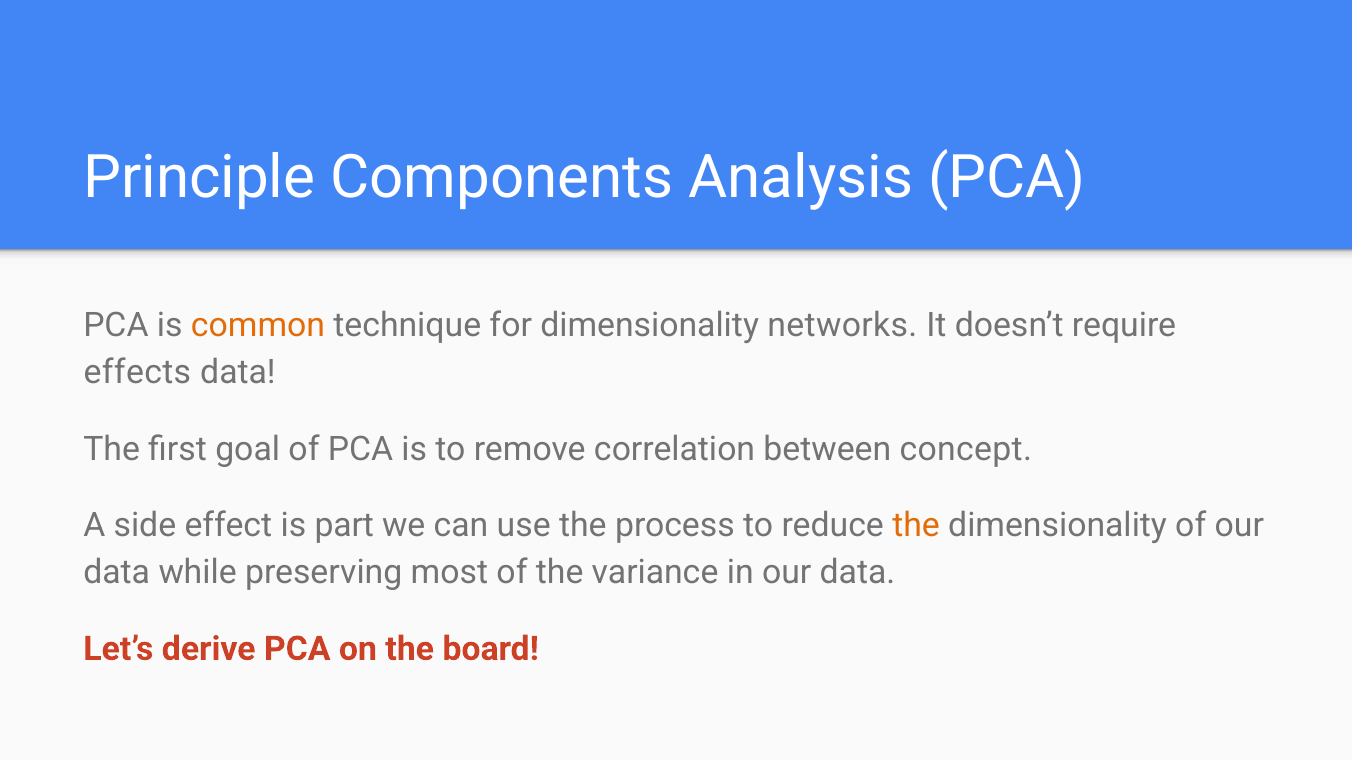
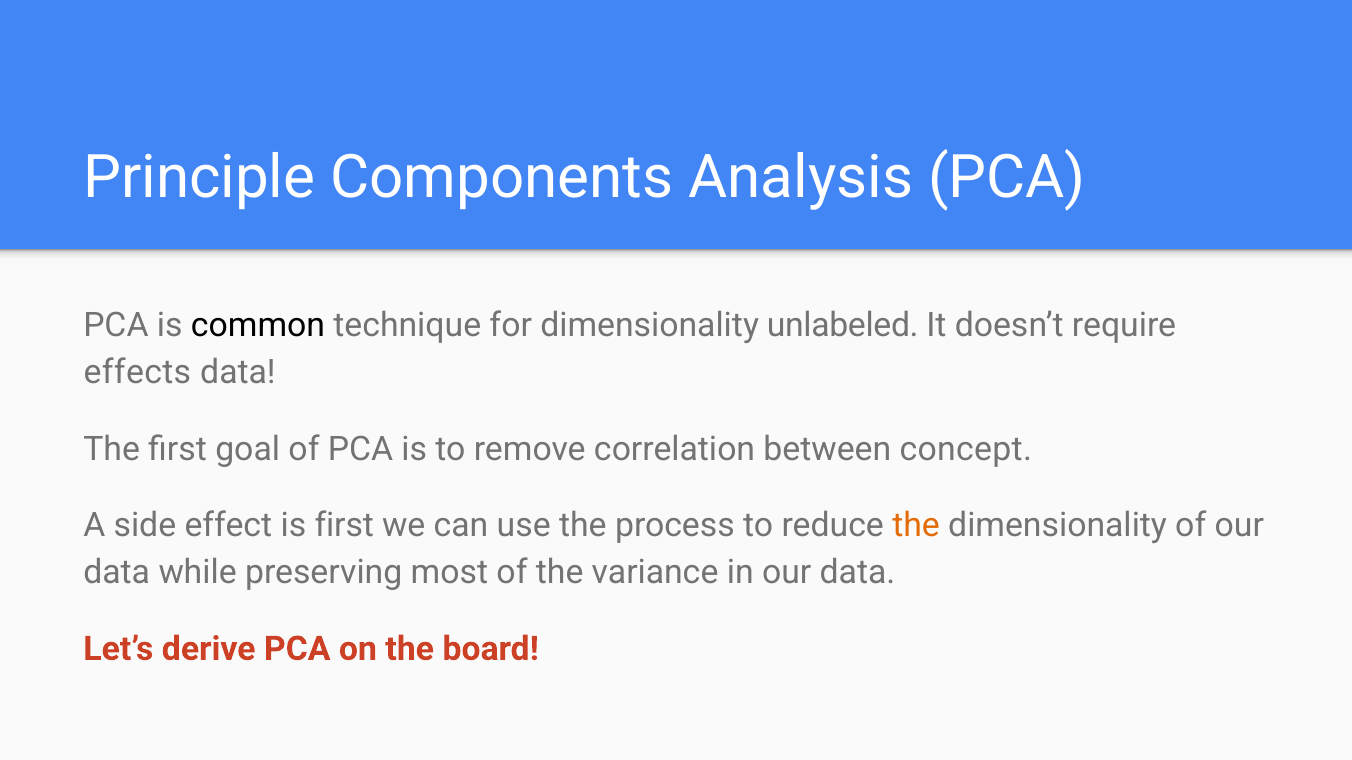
common colour: orange -> black
networks: networks -> unlabeled
is part: part -> first
